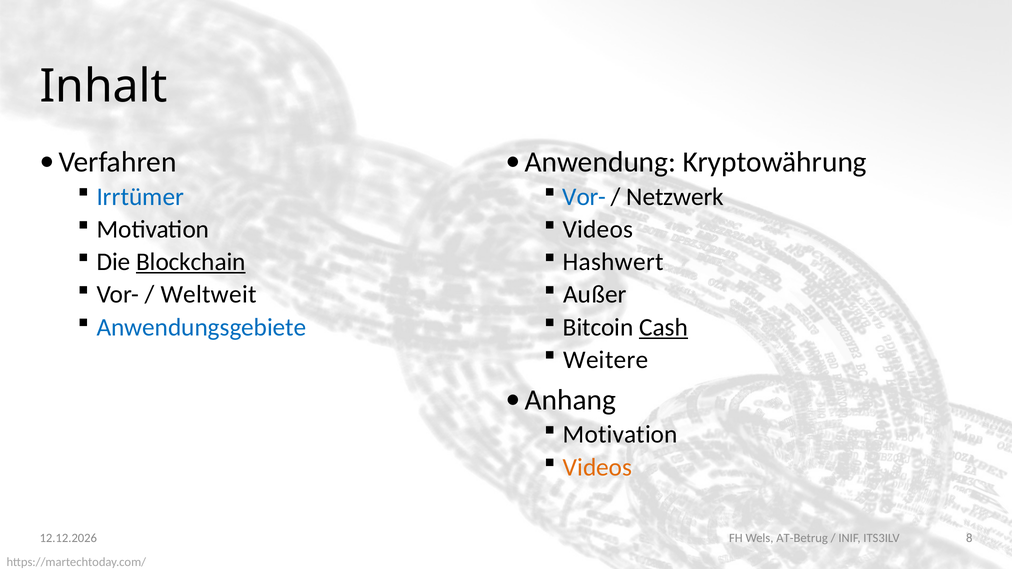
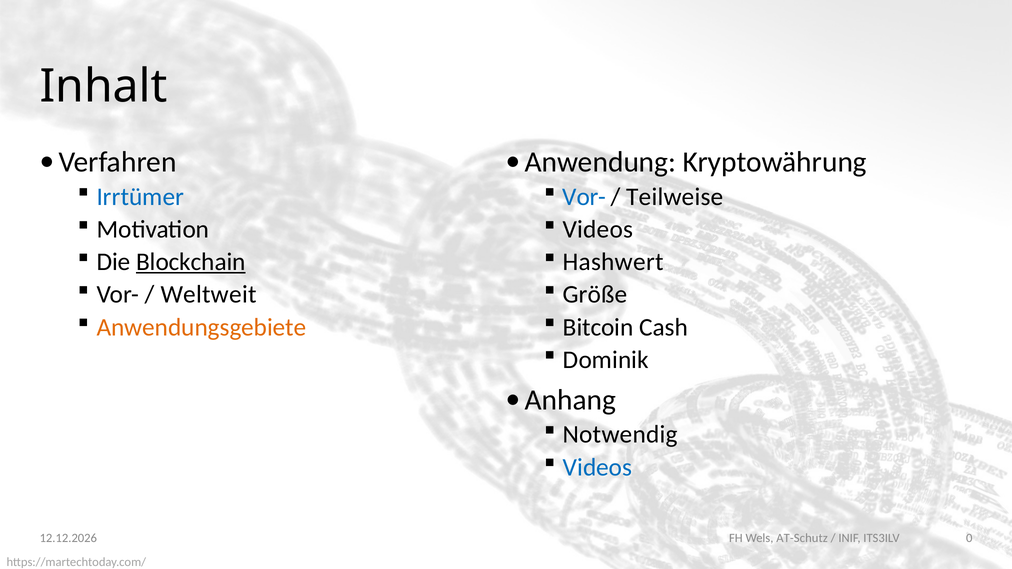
Netzwerk: Netzwerk -> Teilweise
Außer: Außer -> Größe
Anwendungsgebiete colour: blue -> orange
Cash underline: present -> none
Weitere: Weitere -> Dominik
Motivation at (620, 435): Motivation -> Notwendig
Videos at (598, 467) colour: orange -> blue
AT-Betrug: AT-Betrug -> AT-Schutz
8: 8 -> 0
